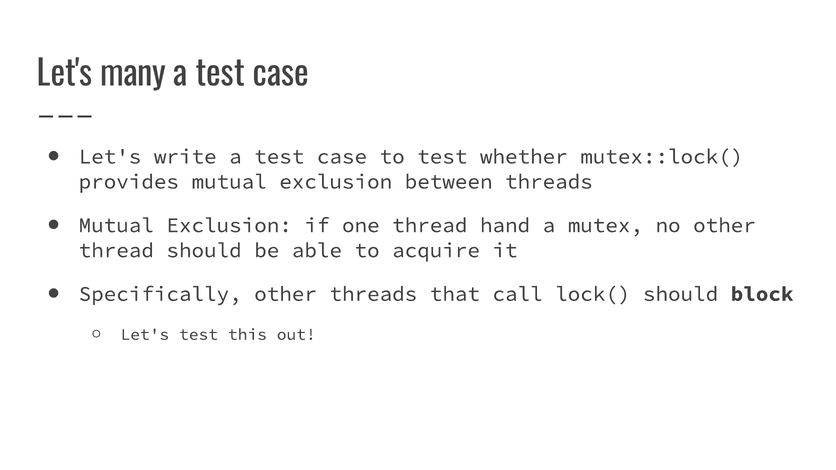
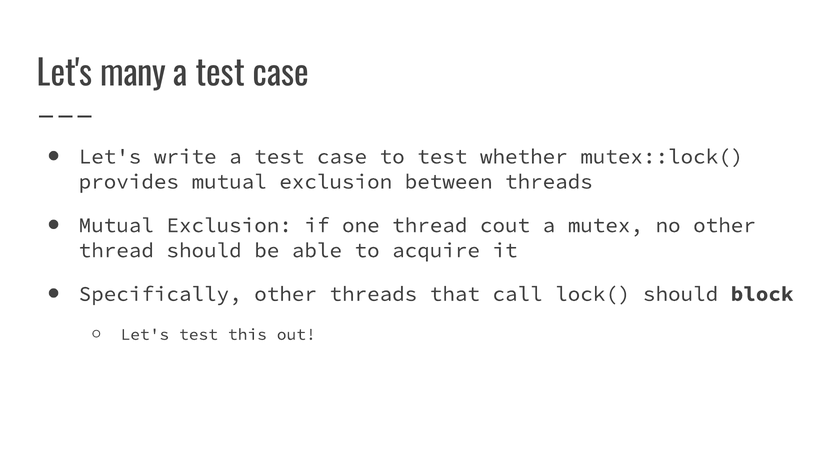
hand: hand -> cout
